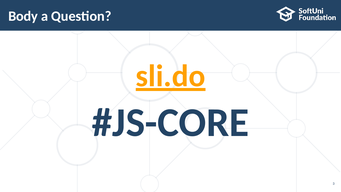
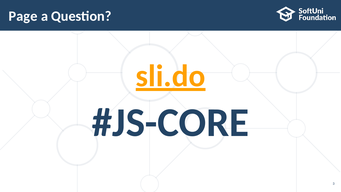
Body: Body -> Page
